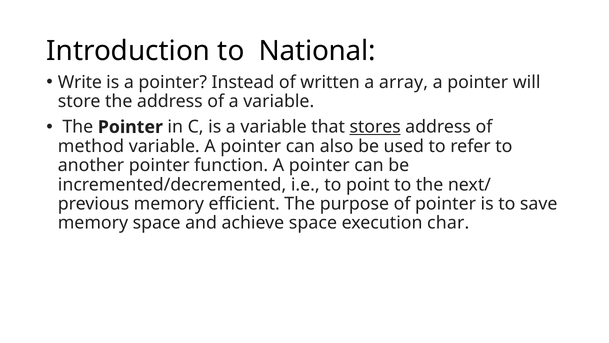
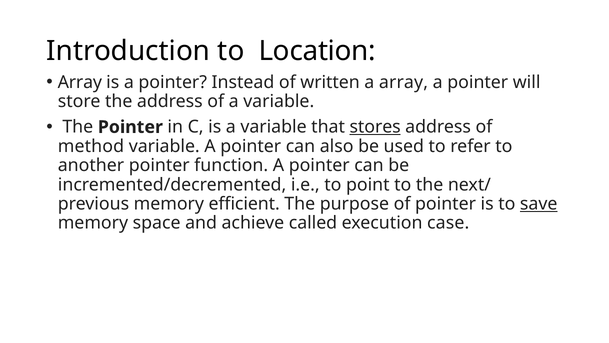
National: National -> Location
Write at (80, 82): Write -> Array
save underline: none -> present
achieve space: space -> called
char: char -> case
